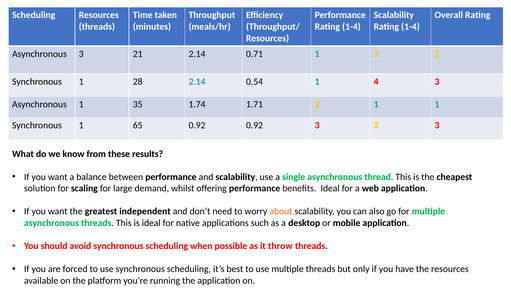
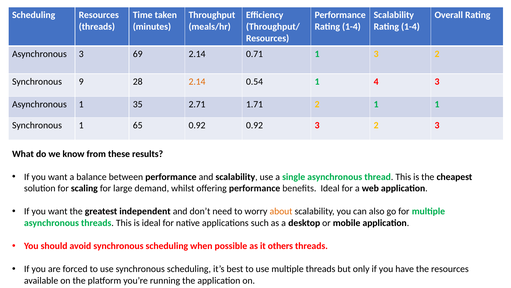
21: 21 -> 69
1 at (81, 81): 1 -> 9
2.14 at (197, 81) colour: blue -> orange
1.74: 1.74 -> 2.71
throw: throw -> others
